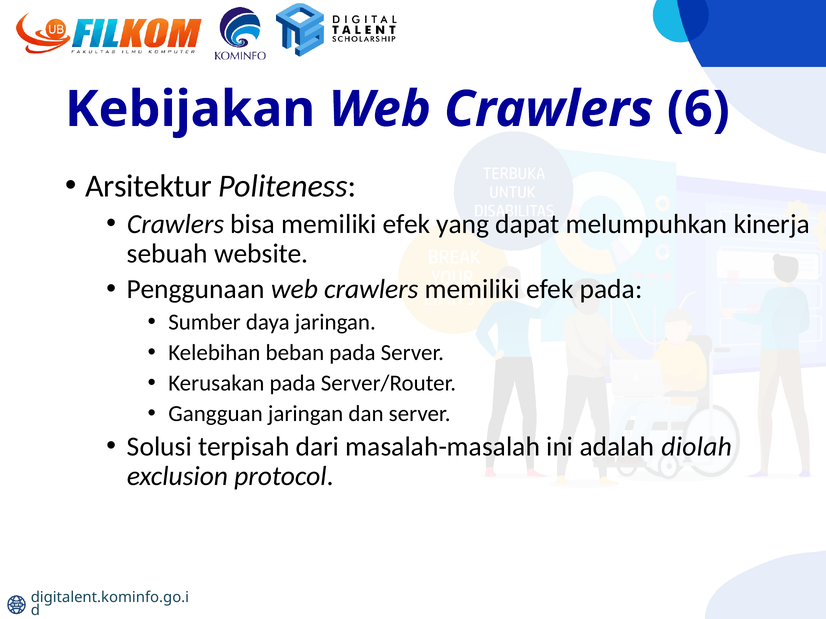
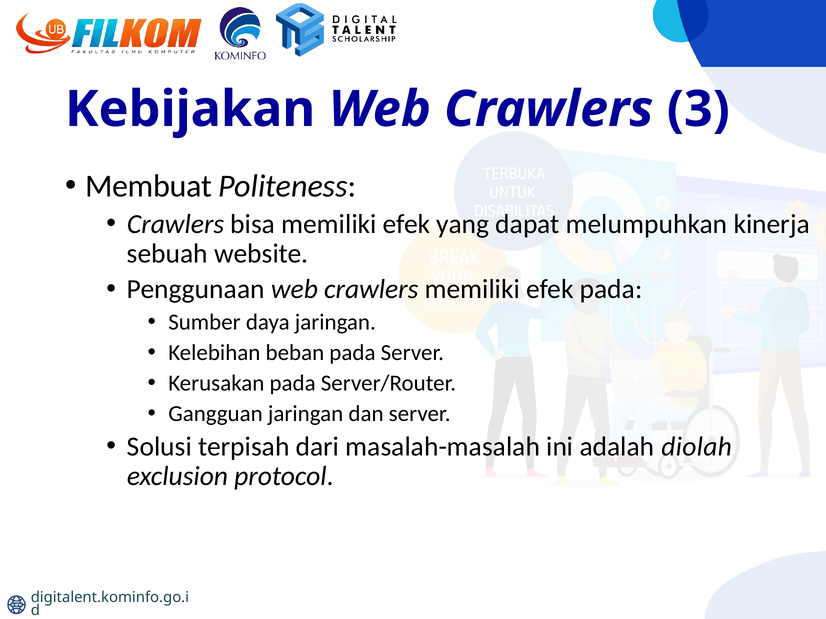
6: 6 -> 3
Arsitektur: Arsitektur -> Membuat
